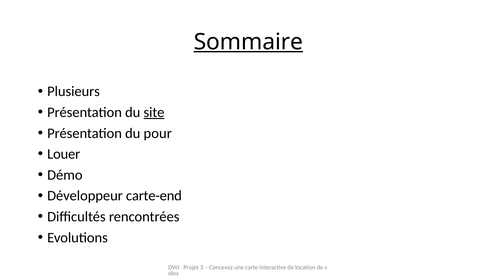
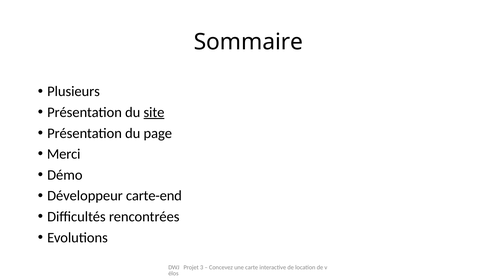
Sommaire underline: present -> none
pour: pour -> page
Louer: Louer -> Merci
